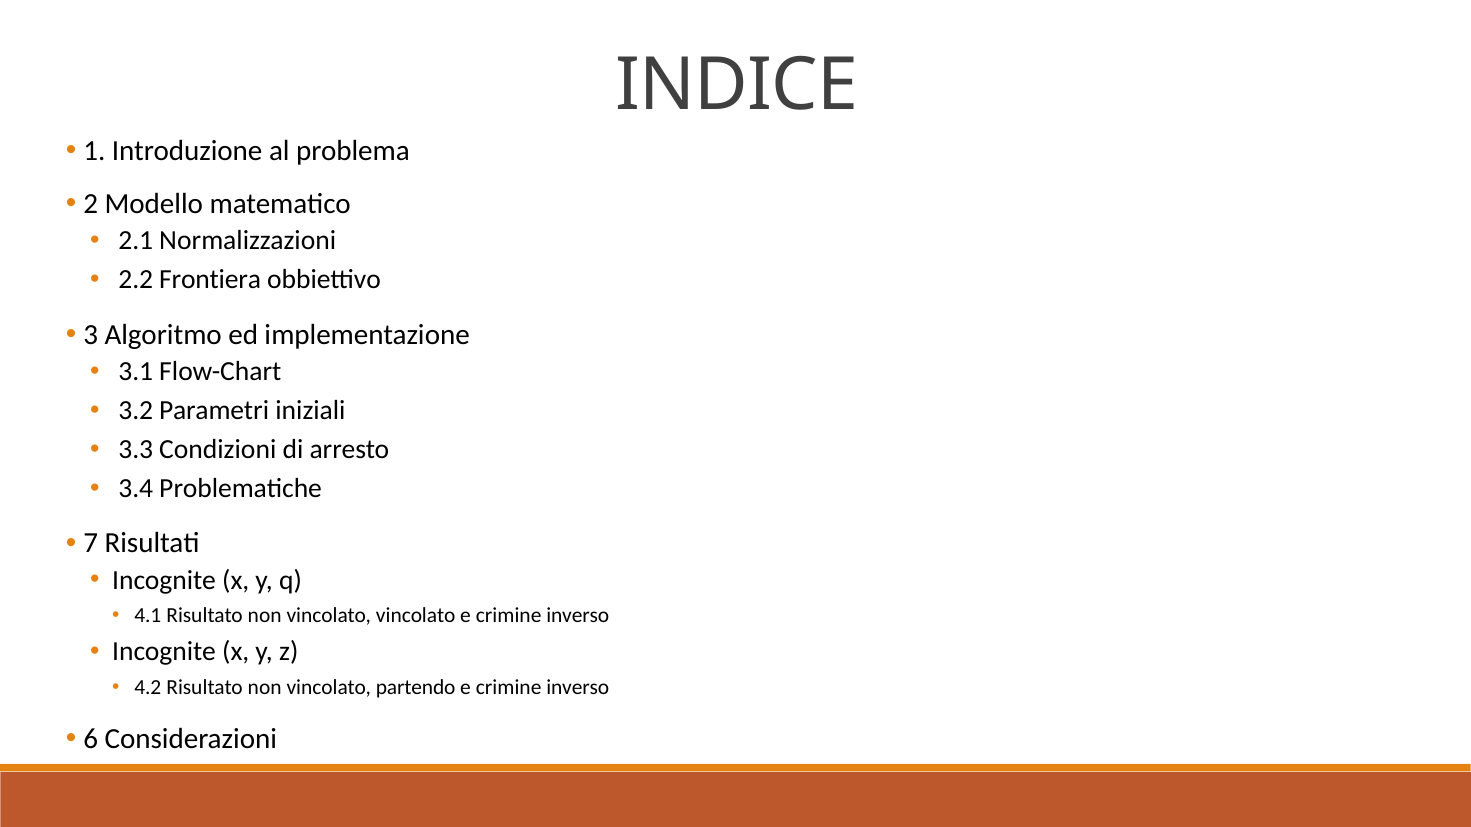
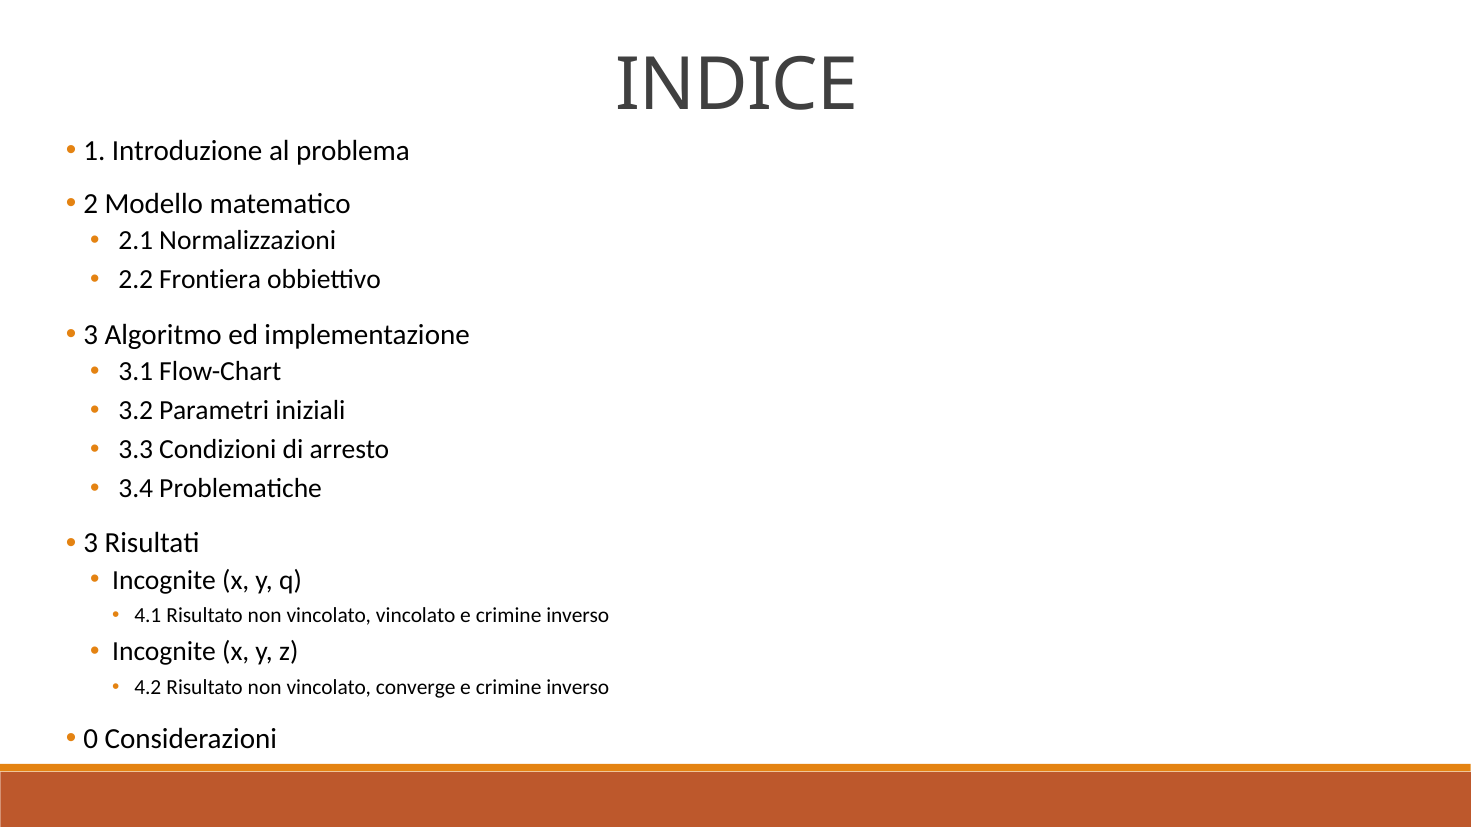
7 at (91, 544): 7 -> 3
partendo: partendo -> converge
6: 6 -> 0
